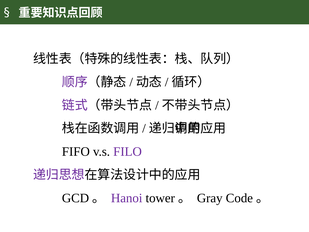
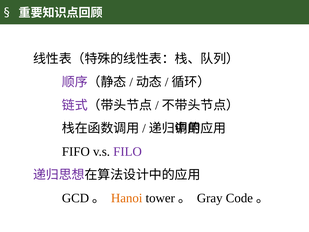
Hanoi colour: purple -> orange
